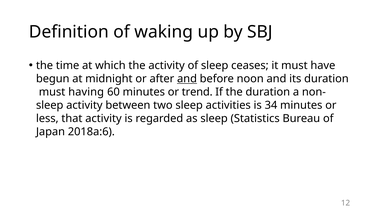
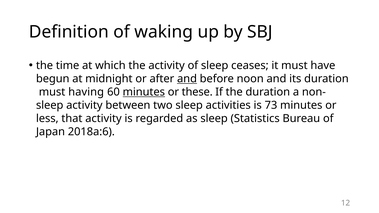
minutes at (144, 92) underline: none -> present
trend: trend -> these
34: 34 -> 73
